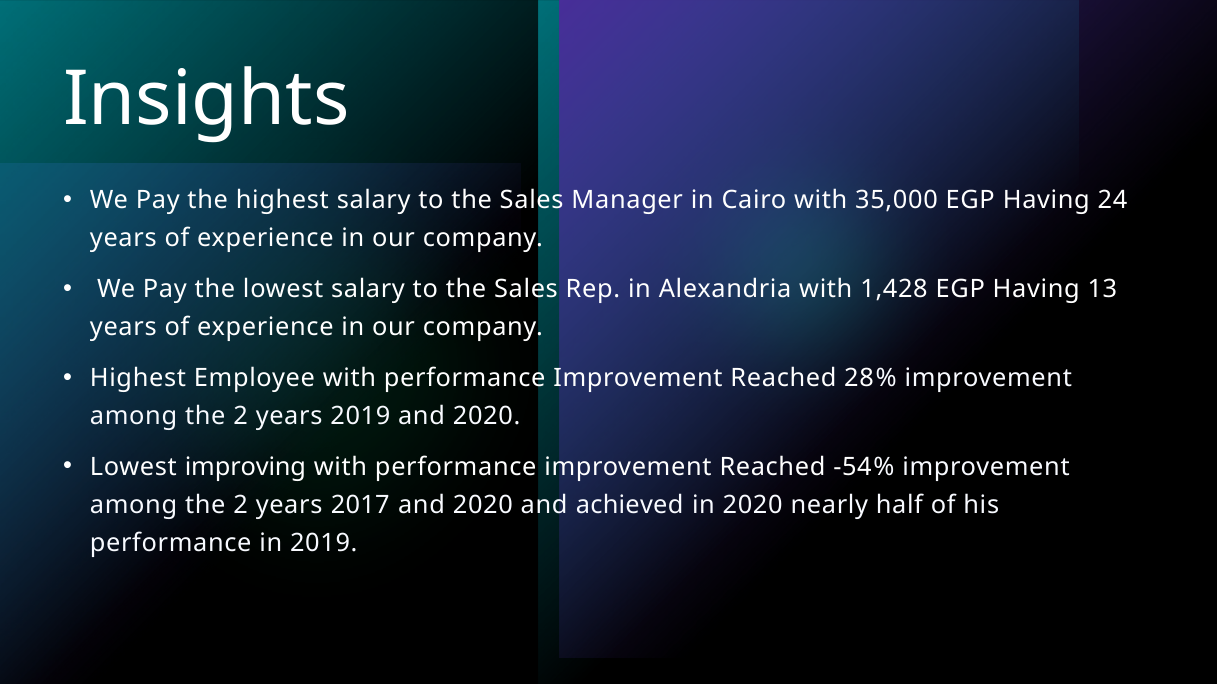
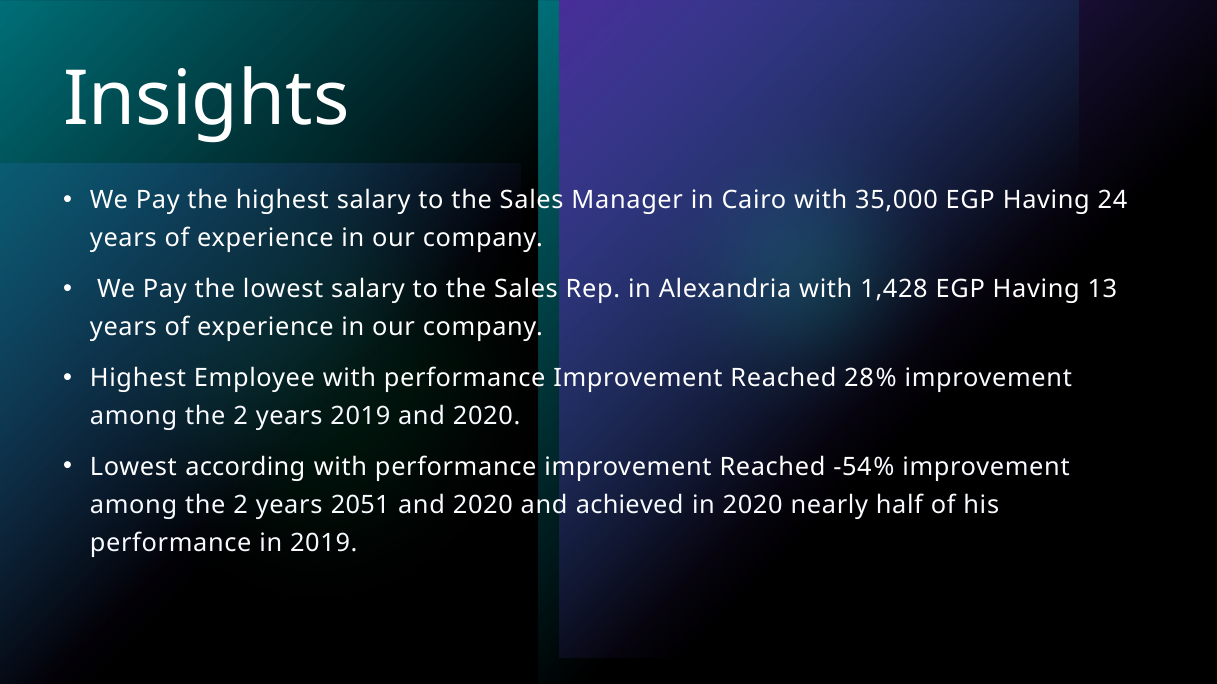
improving: improving -> according
2017: 2017 -> 2051
